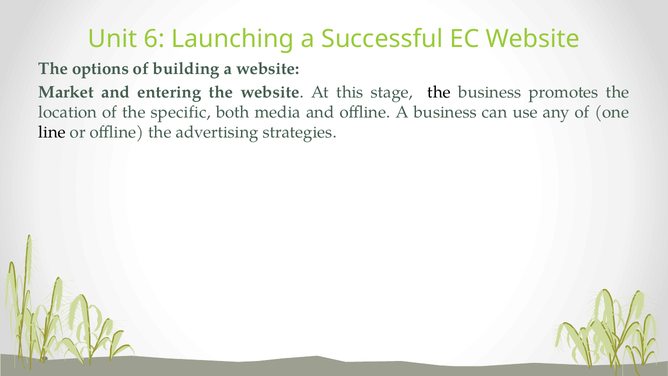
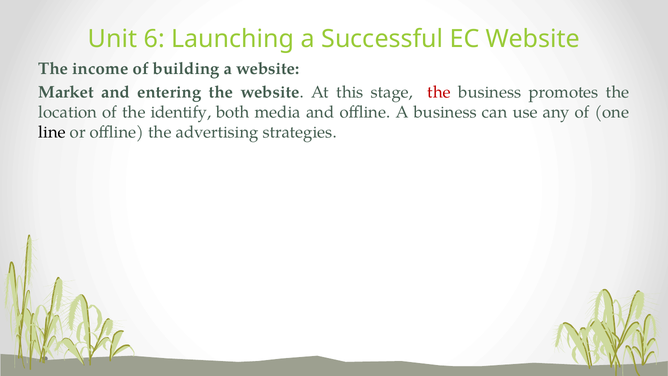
options: options -> income
the at (439, 92) colour: black -> red
specific: specific -> identify
